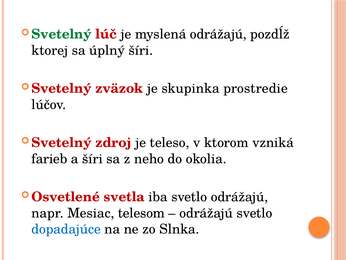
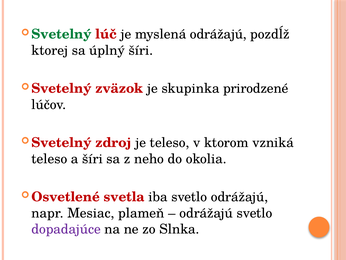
prostredie: prostredie -> prirodzené
farieb at (49, 159): farieb -> teleso
telesom: telesom -> plameň
dopadajúce colour: blue -> purple
